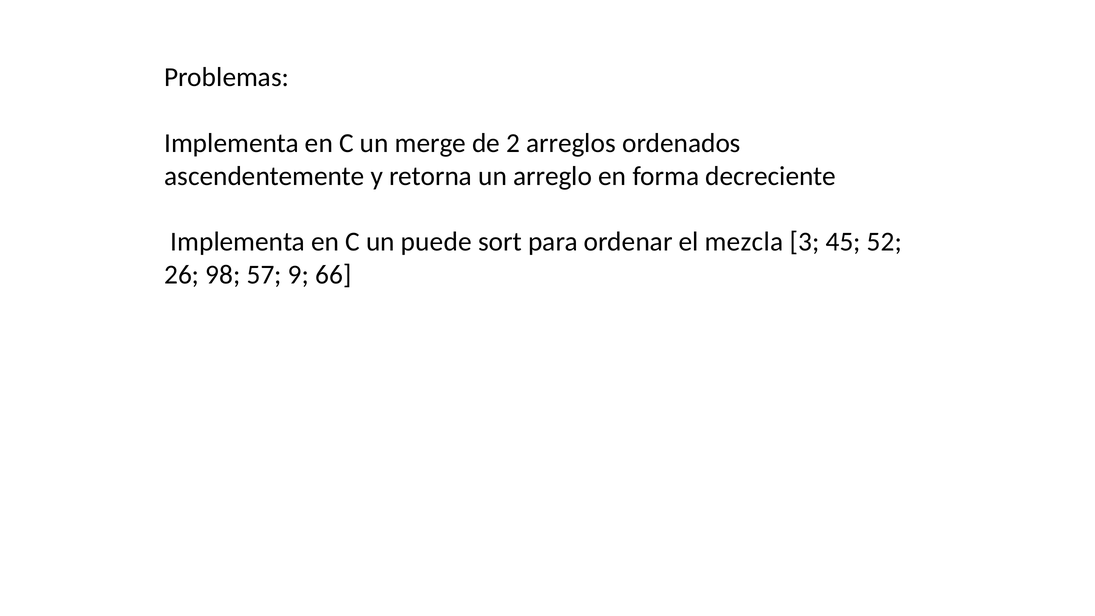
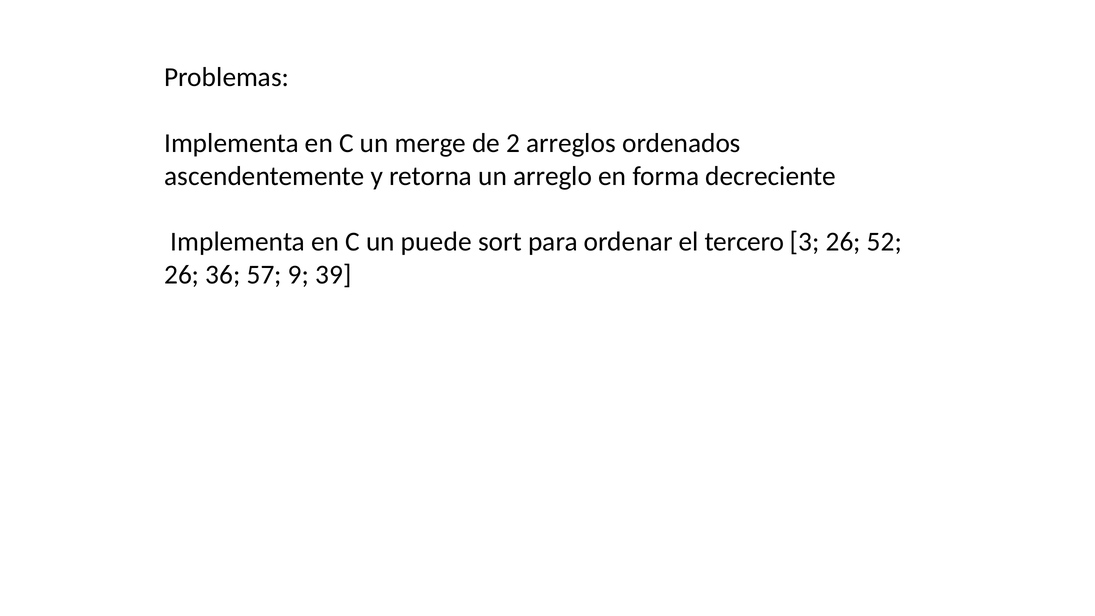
mezcla: mezcla -> tercero
3 45: 45 -> 26
98: 98 -> 36
66: 66 -> 39
